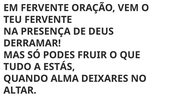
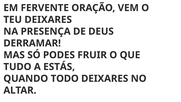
TEU FERVENTE: FERVENTE -> DEIXARES
ALMA: ALMA -> TODO
